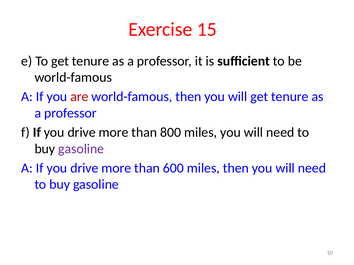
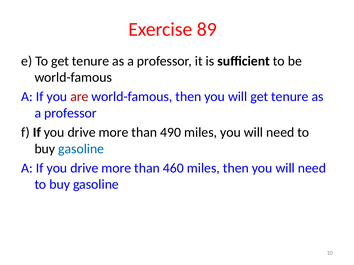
15: 15 -> 89
800: 800 -> 490
gasoline at (81, 149) colour: purple -> blue
600: 600 -> 460
